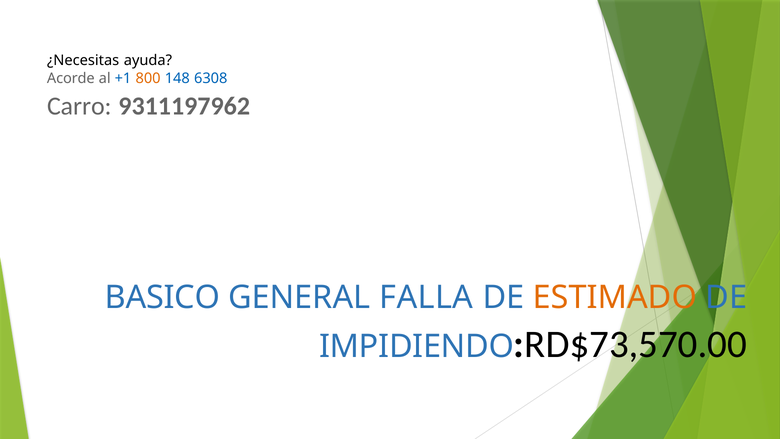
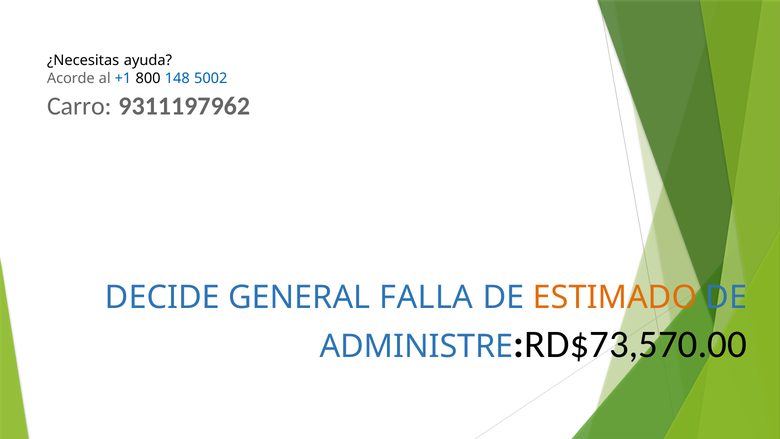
800 colour: orange -> black
6308: 6308 -> 5002
BASICO: BASICO -> DECIDE
IMPIDIENDO: IMPIDIENDO -> ADMINISTRE
